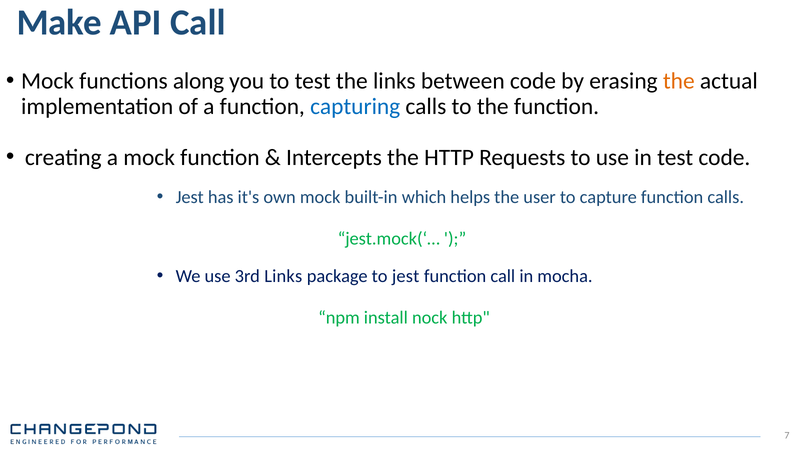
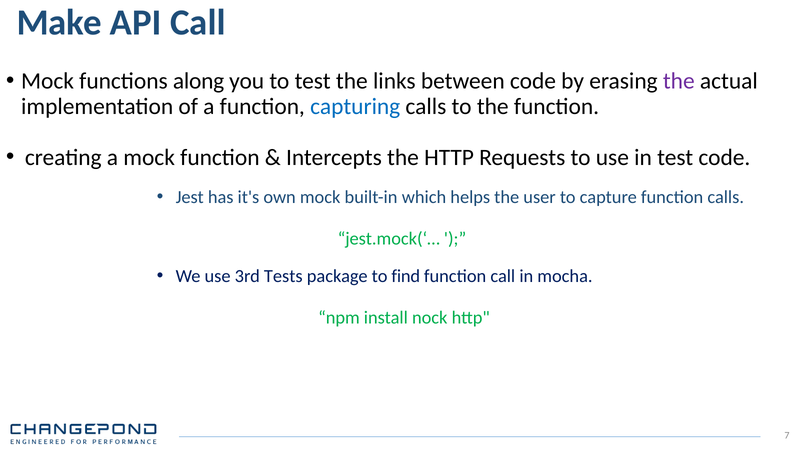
the at (679, 81) colour: orange -> purple
3rd Links: Links -> Tests
to jest: jest -> find
